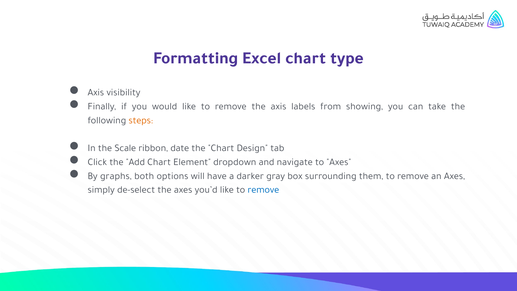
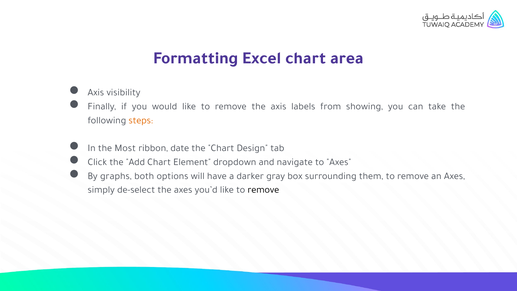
type: type -> area
Scale: Scale -> Most
remove at (263, 190) colour: blue -> black
